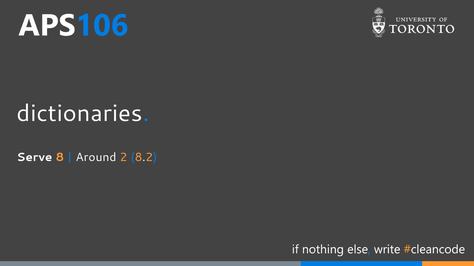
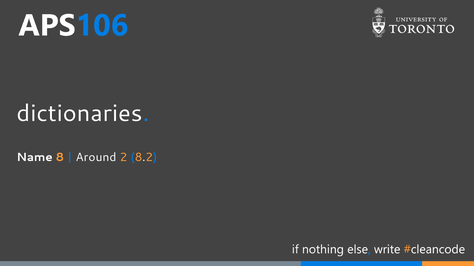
Serve: Serve -> Name
